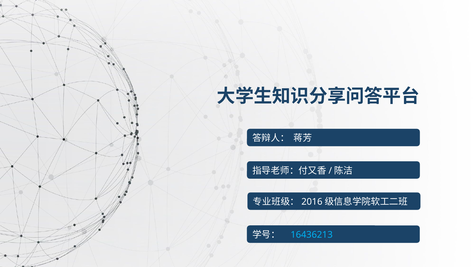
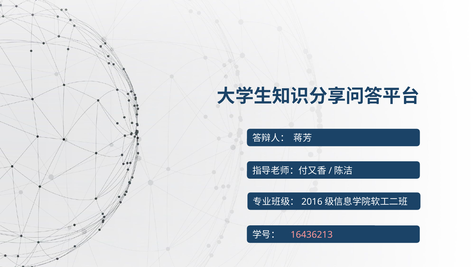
16436213 colour: light blue -> pink
